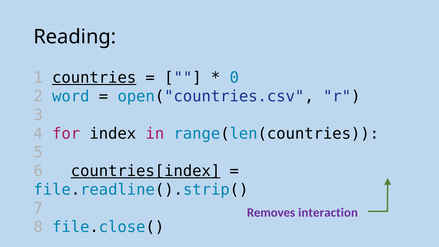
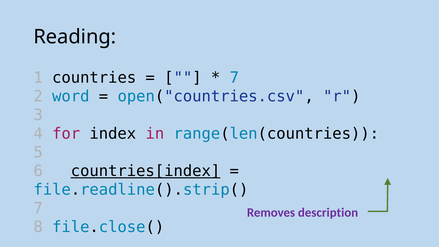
countries underline: present -> none
0 at (234, 78): 0 -> 7
interaction: interaction -> description
